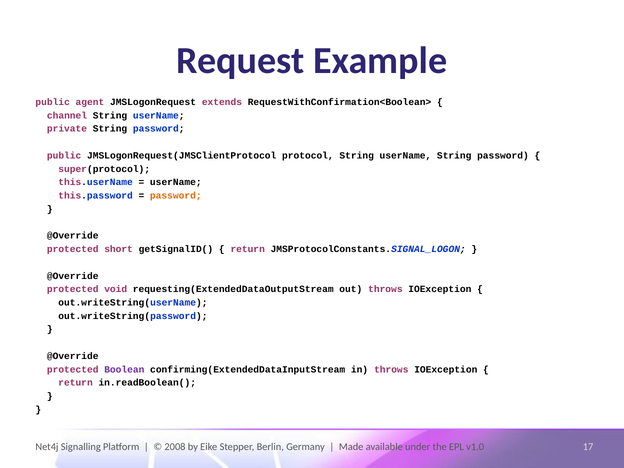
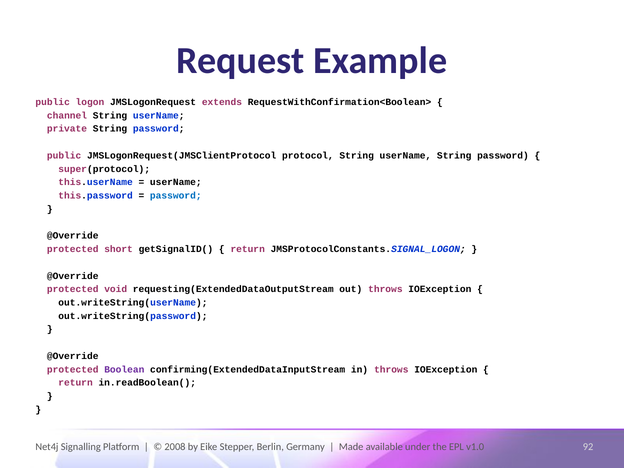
agent: agent -> logon
password at (176, 196) colour: orange -> blue
17: 17 -> 92
